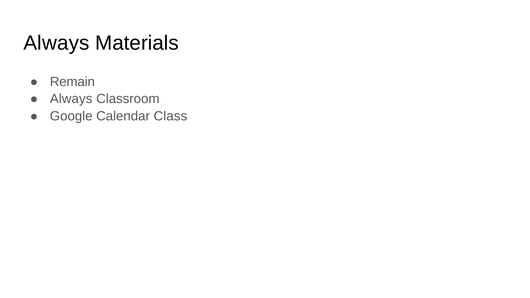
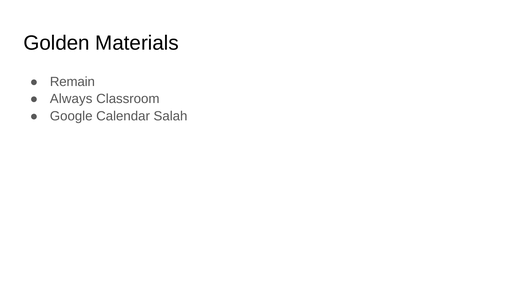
Always at (56, 43): Always -> Golden
Class: Class -> Salah
